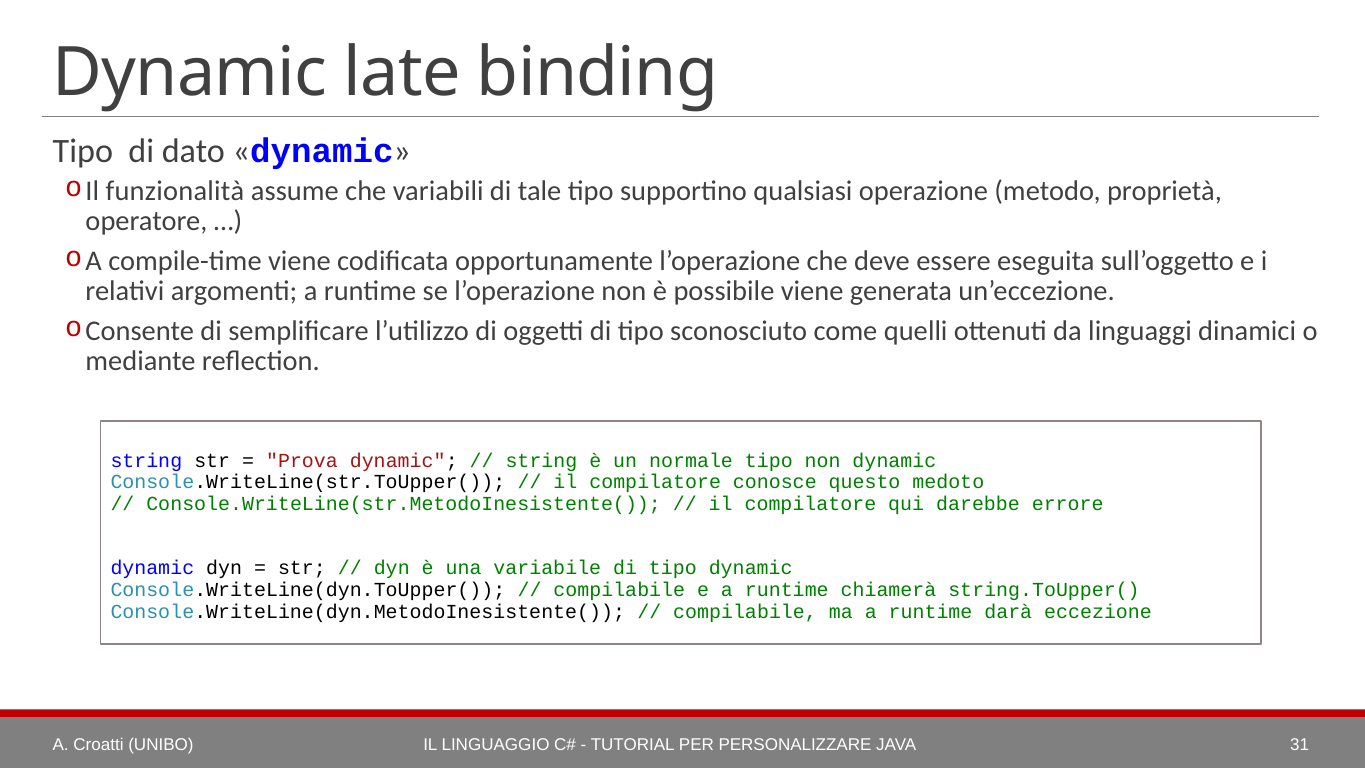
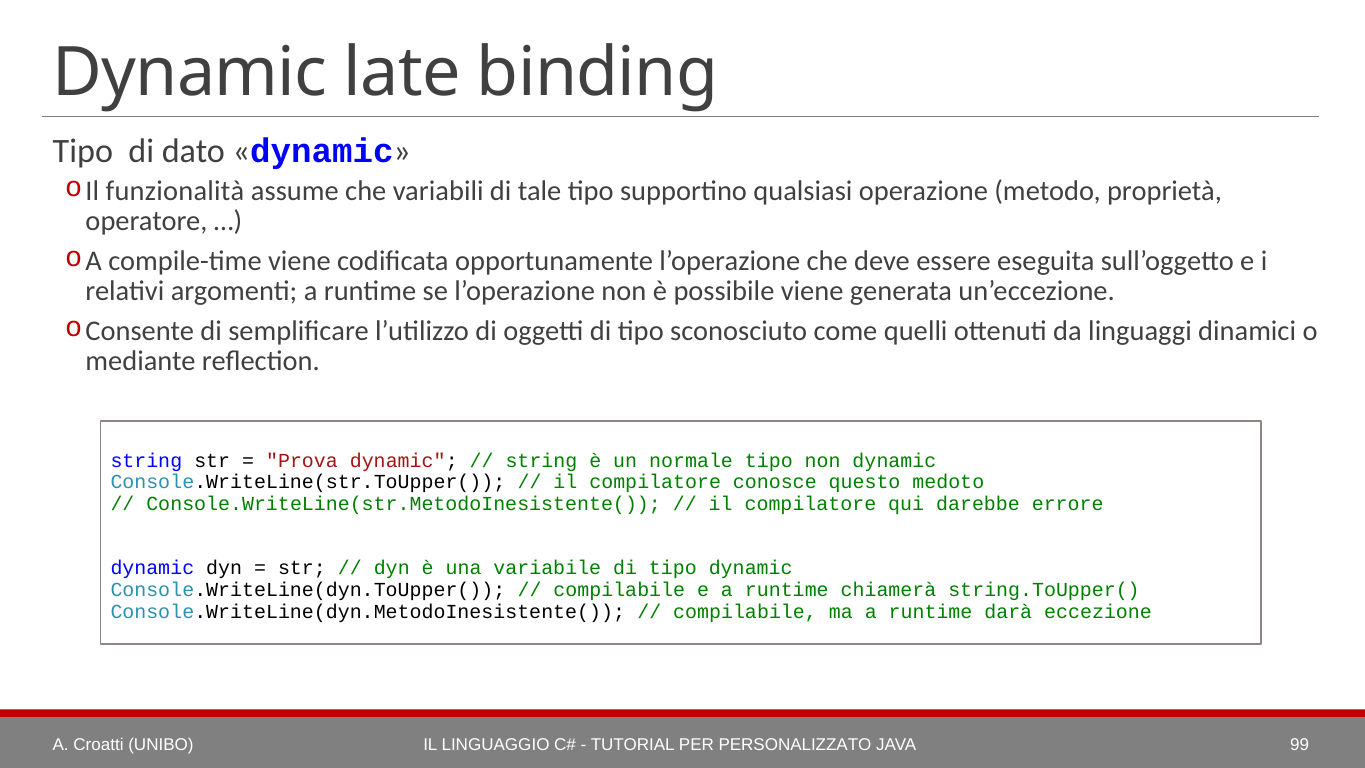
PERSONALIZZARE: PERSONALIZZARE -> PERSONALIZZATO
31: 31 -> 99
